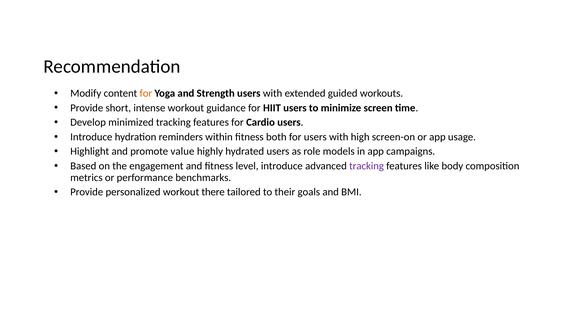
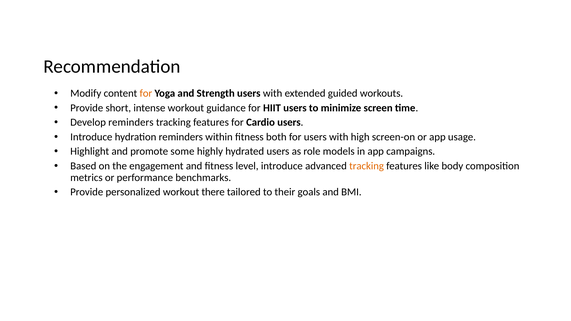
Develop minimized: minimized -> reminders
value: value -> some
tracking at (367, 166) colour: purple -> orange
